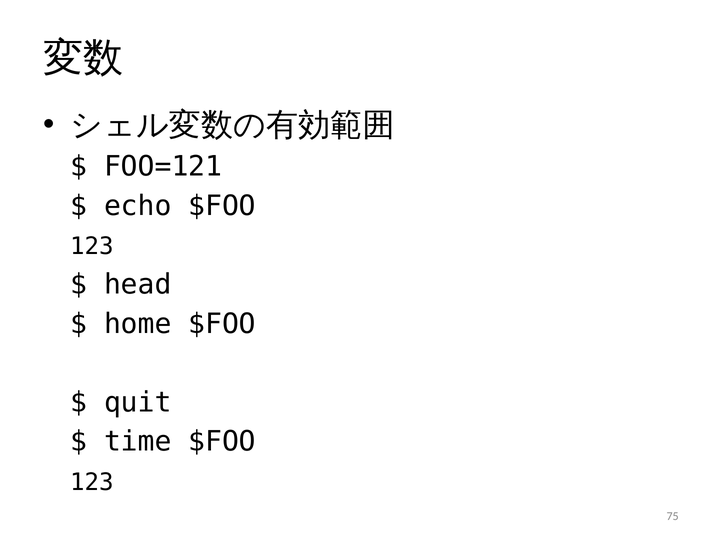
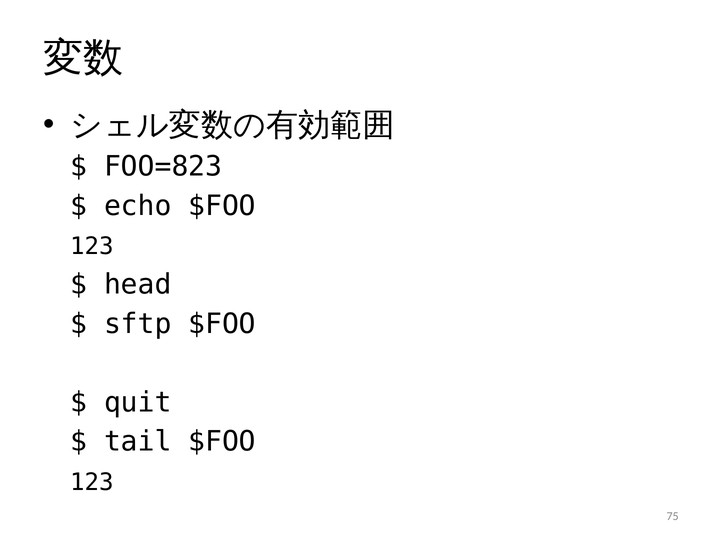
FOO=121: FOO=121 -> FOO=823
home: home -> sftp
time: time -> tail
